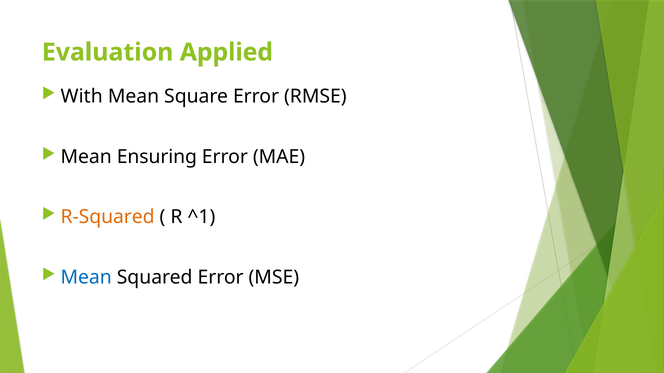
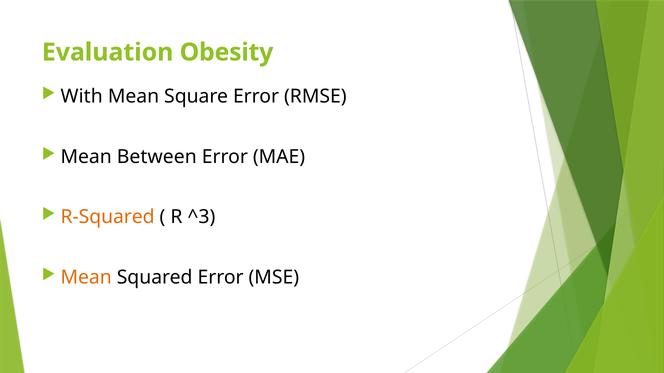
Applied: Applied -> Obesity
Ensuring: Ensuring -> Between
^1: ^1 -> ^3
Mean at (86, 278) colour: blue -> orange
